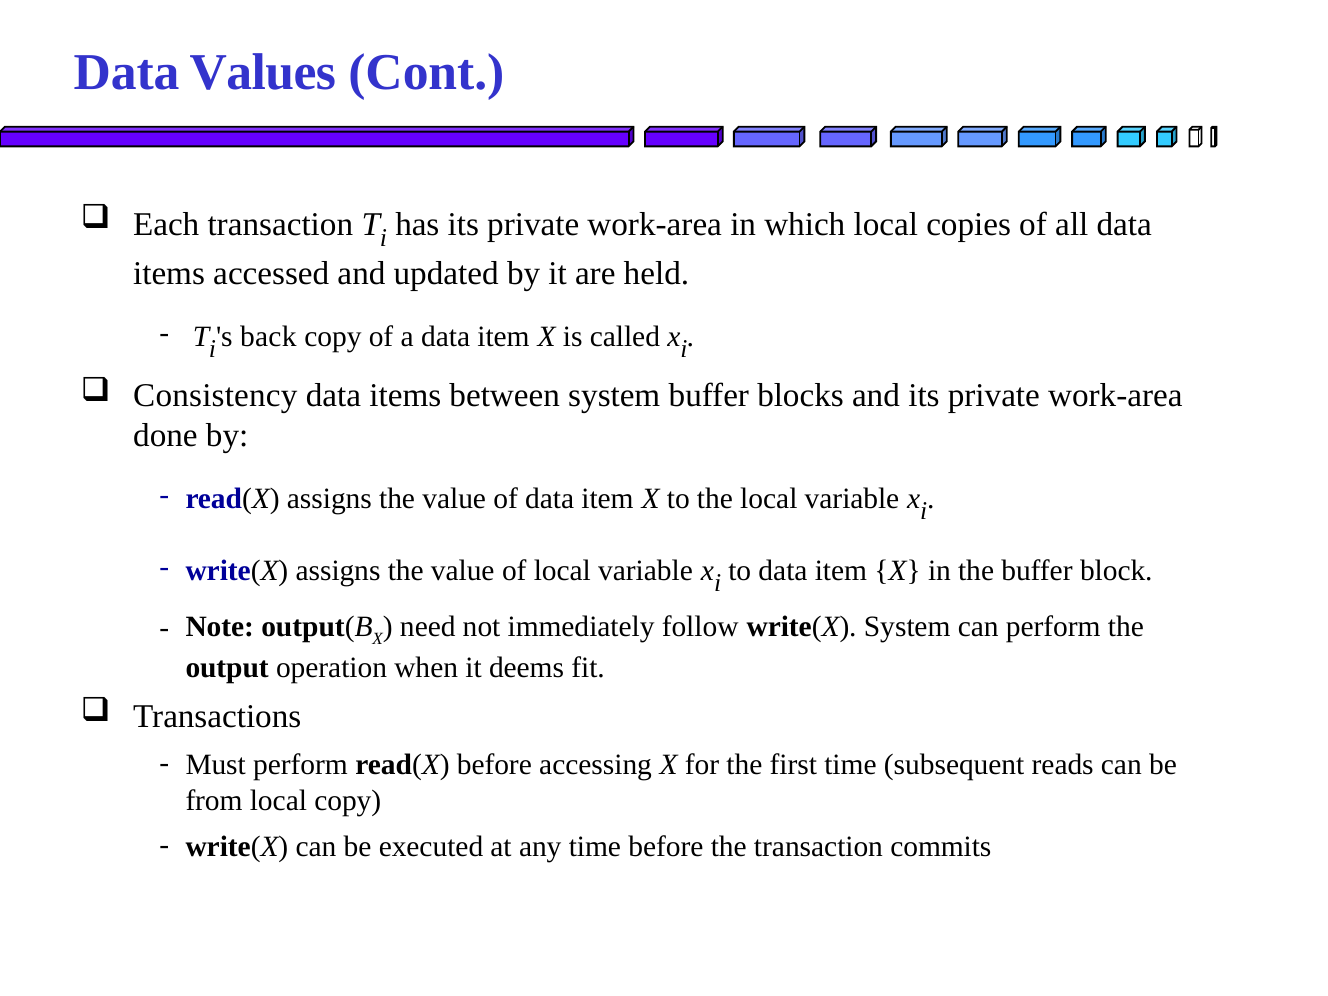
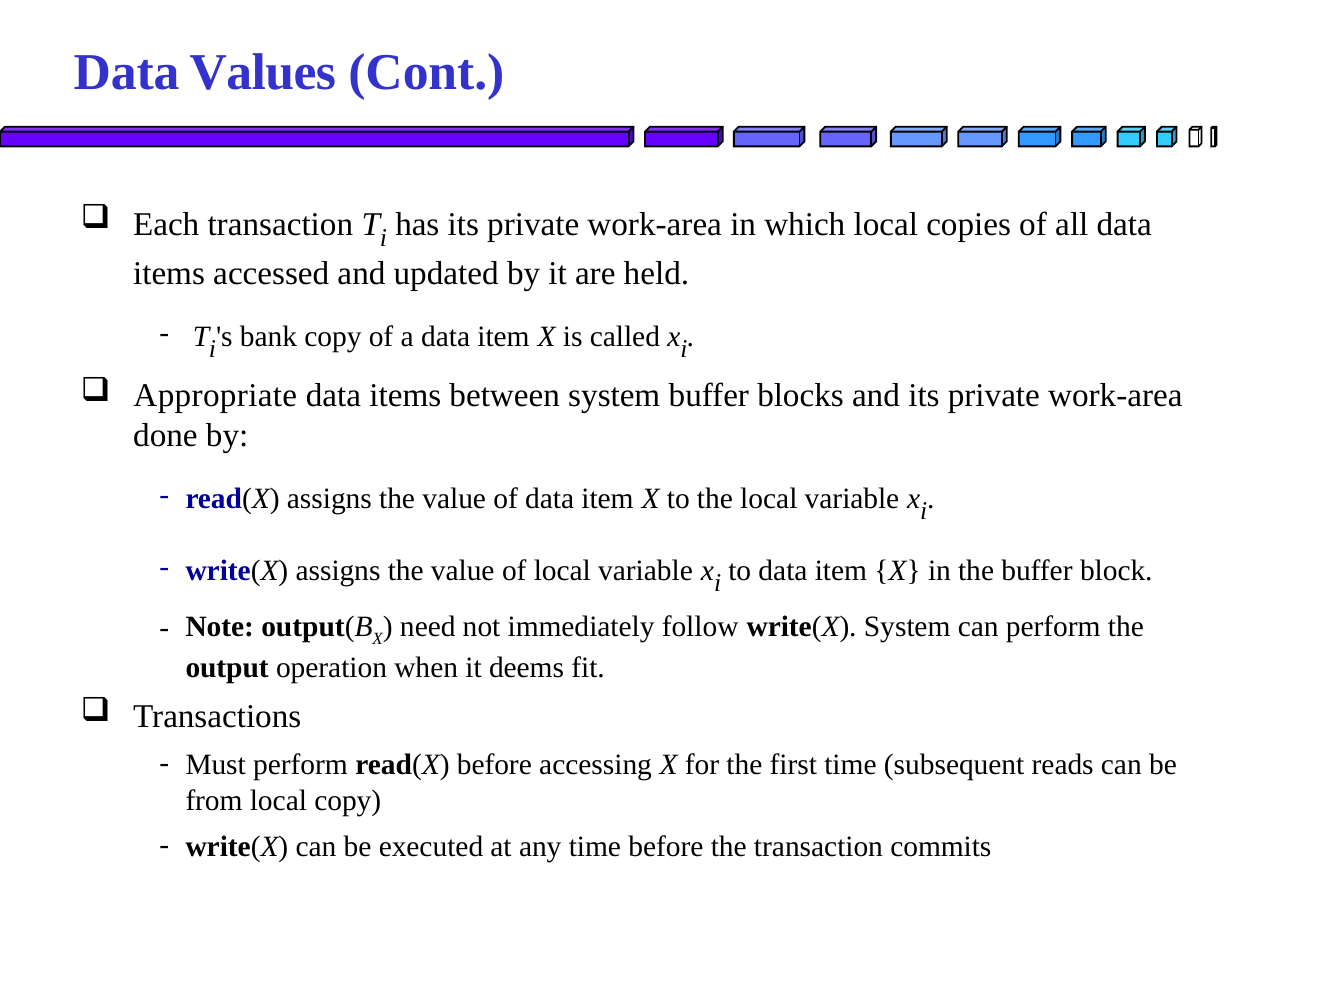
back: back -> bank
Consistency: Consistency -> Appropriate
